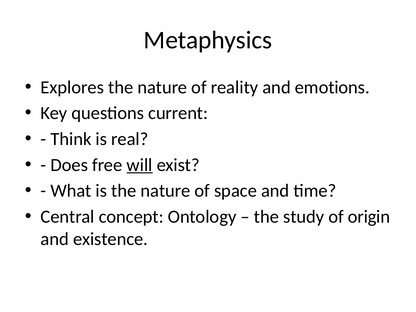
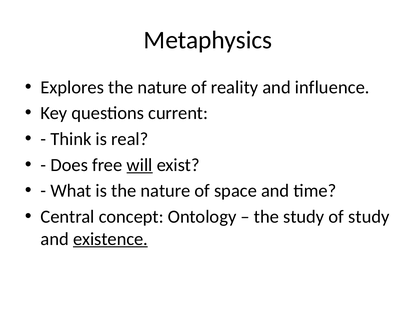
emotions: emotions -> influence
of origin: origin -> study
existence underline: none -> present
